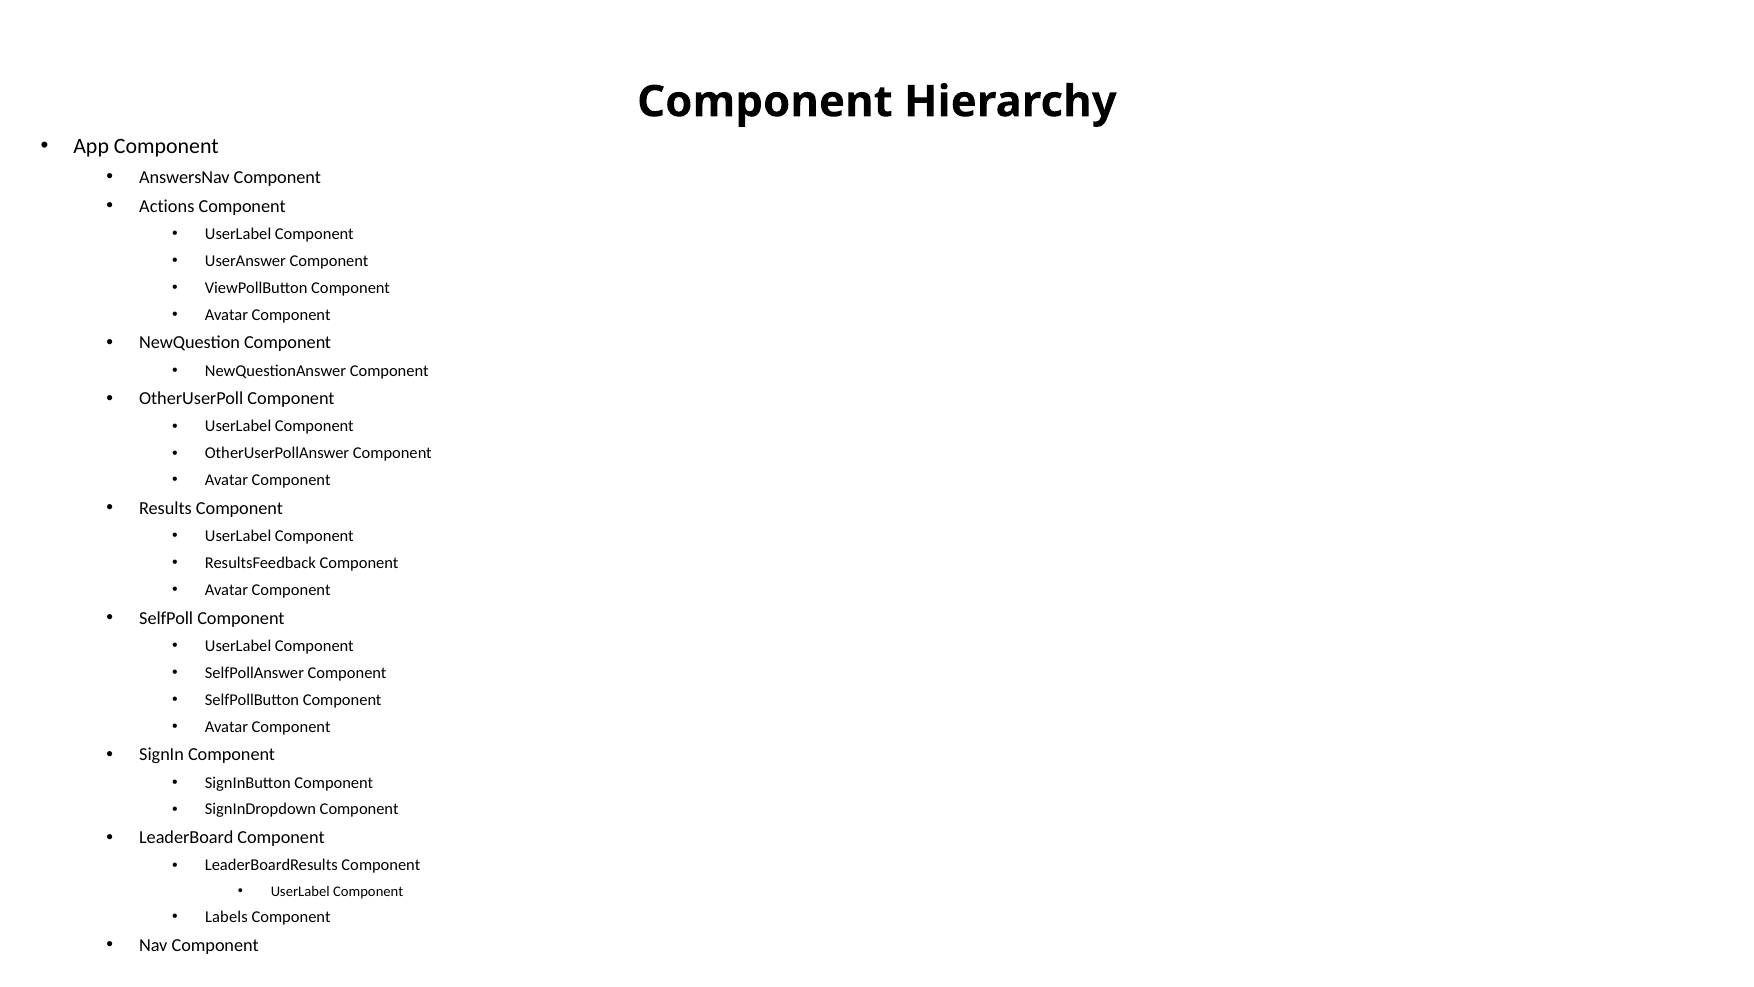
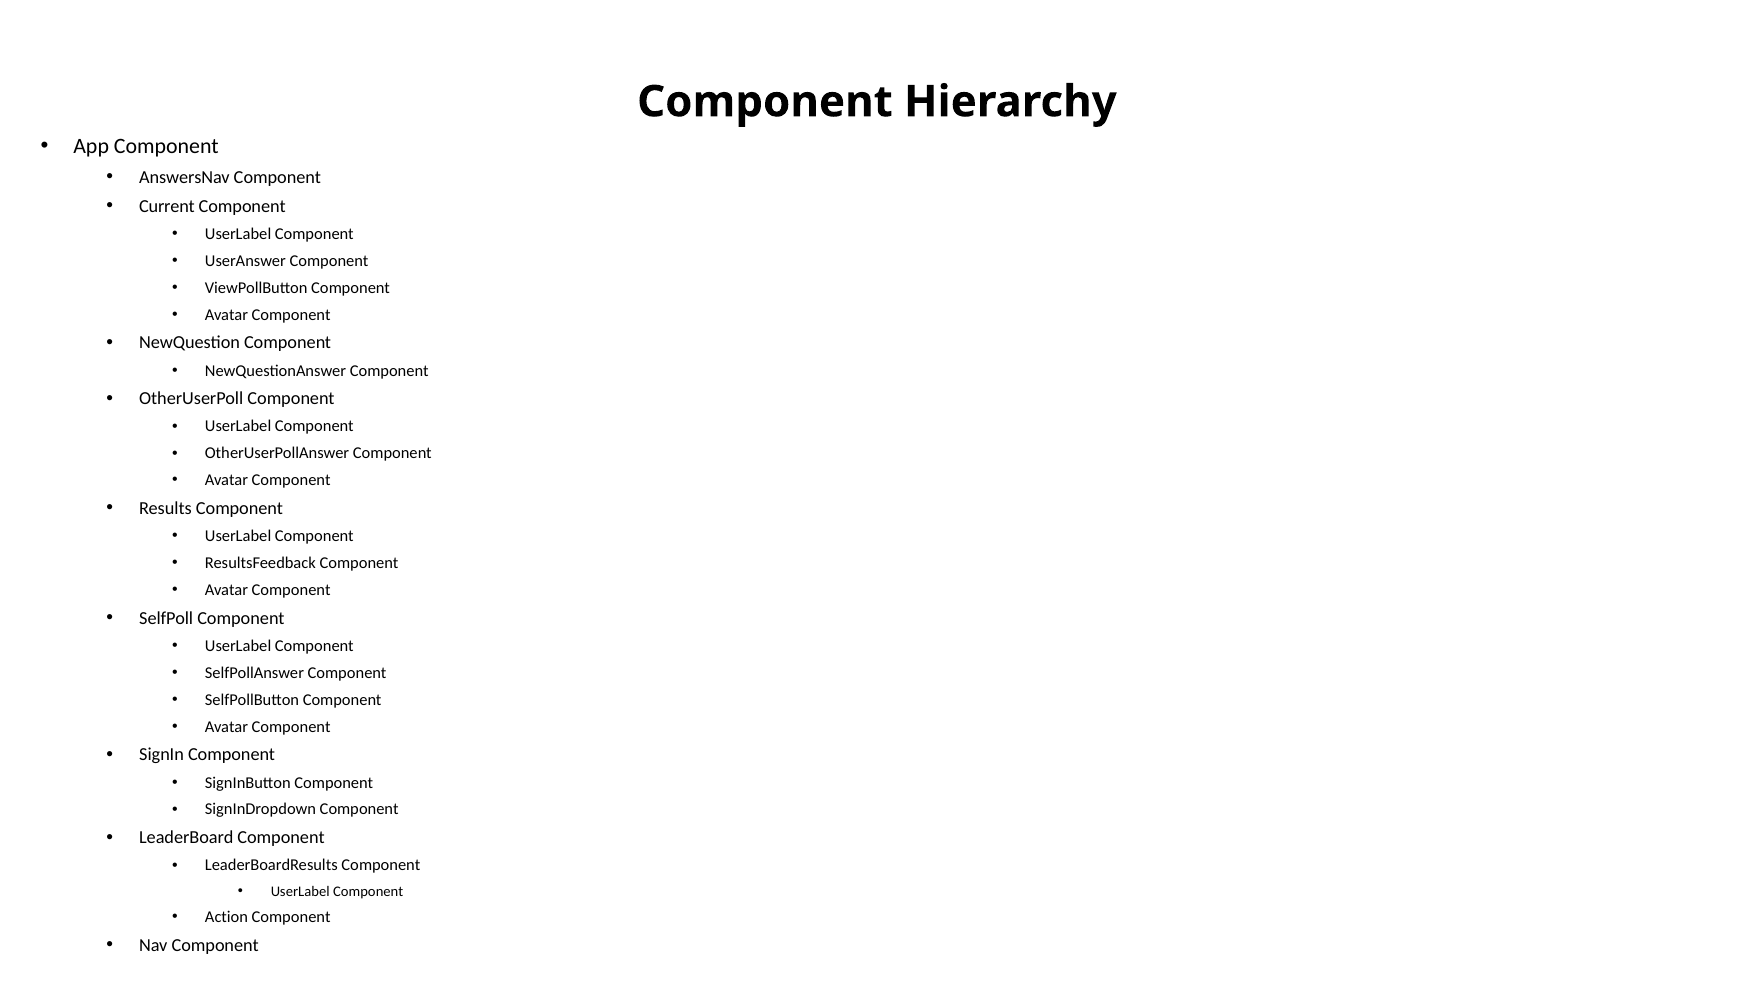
Actions: Actions -> Current
Labels: Labels -> Action
